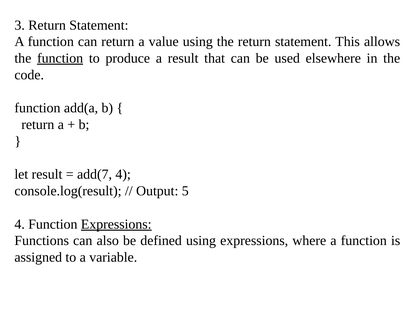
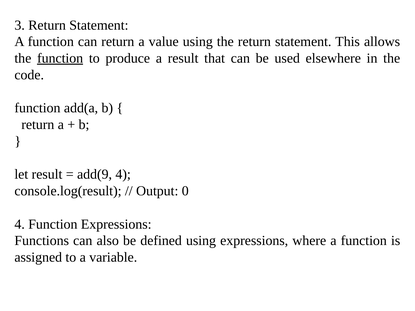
add(7: add(7 -> add(9
5: 5 -> 0
Expressions at (116, 224) underline: present -> none
